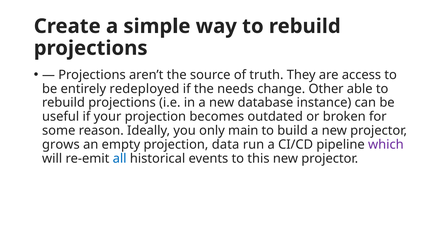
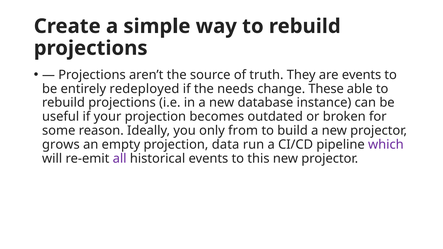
are access: access -> events
Other: Other -> These
main: main -> from
all colour: blue -> purple
